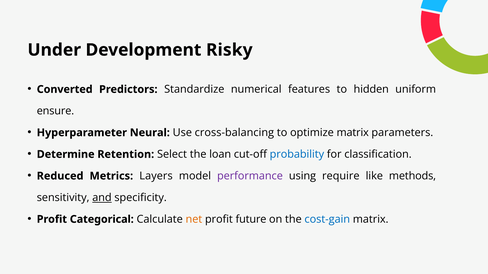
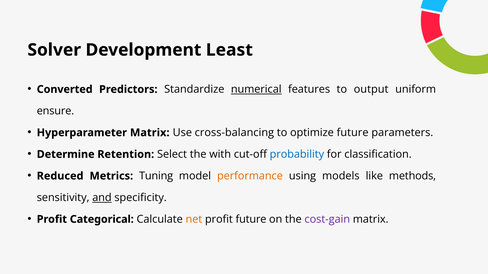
Under: Under -> Solver
Risky: Risky -> Least
numerical underline: none -> present
hidden: hidden -> output
Hyperparameter Neural: Neural -> Matrix
optimize matrix: matrix -> future
loan: loan -> with
Layers: Layers -> Tuning
performance colour: purple -> orange
require: require -> models
cost-gain colour: blue -> purple
